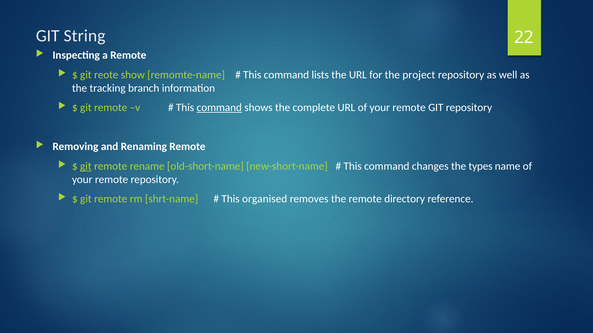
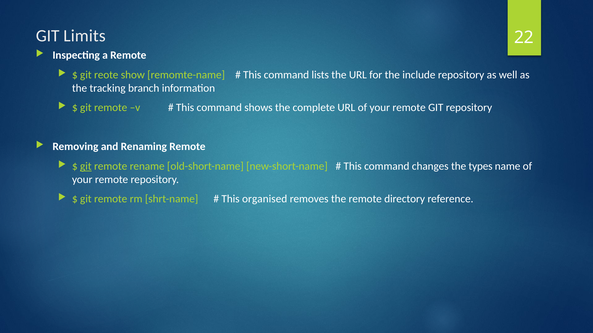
String: String -> Limits
project: project -> include
command at (219, 108) underline: present -> none
